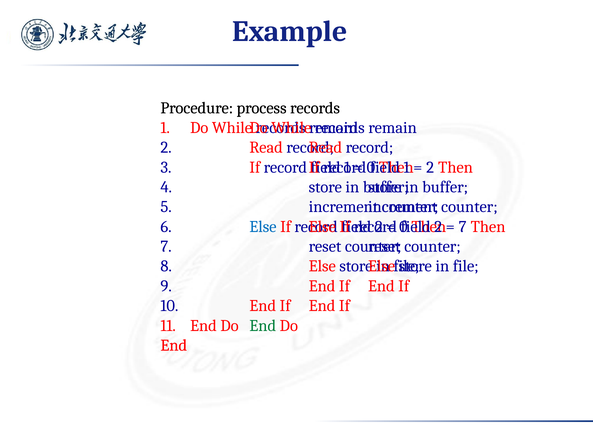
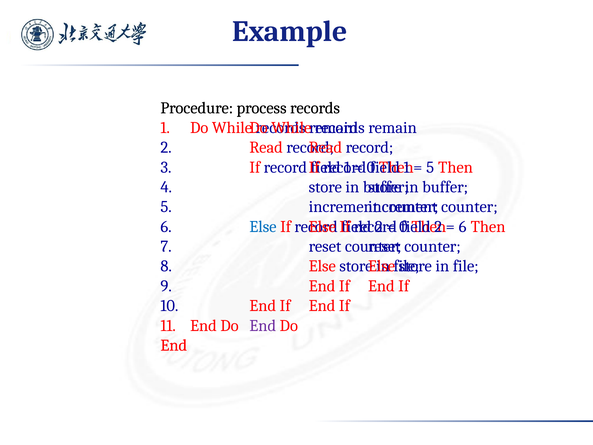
2 at (430, 167): 2 -> 5
7 at (463, 227): 7 -> 6
End at (263, 325) colour: green -> purple
